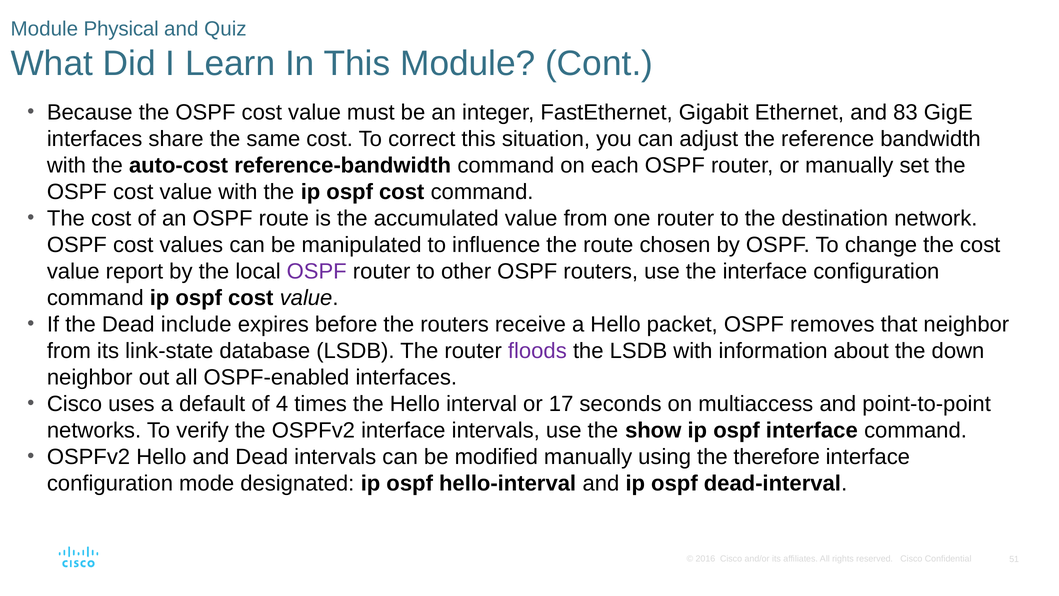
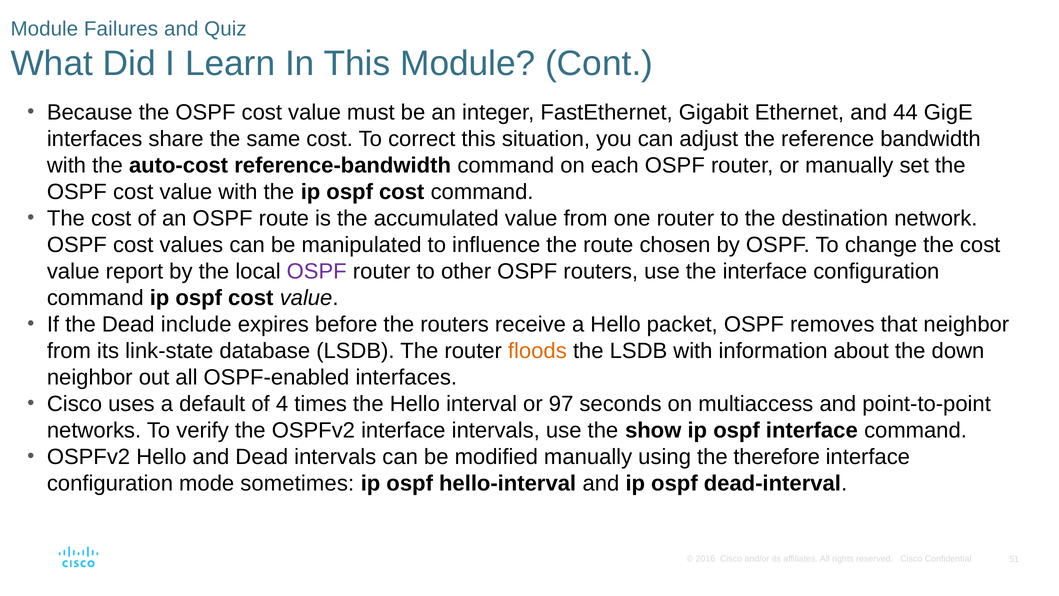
Physical: Physical -> Failures
83: 83 -> 44
floods colour: purple -> orange
17: 17 -> 97
designated: designated -> sometimes
